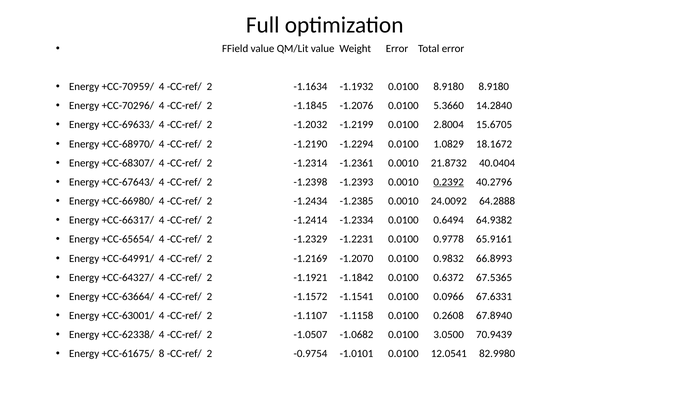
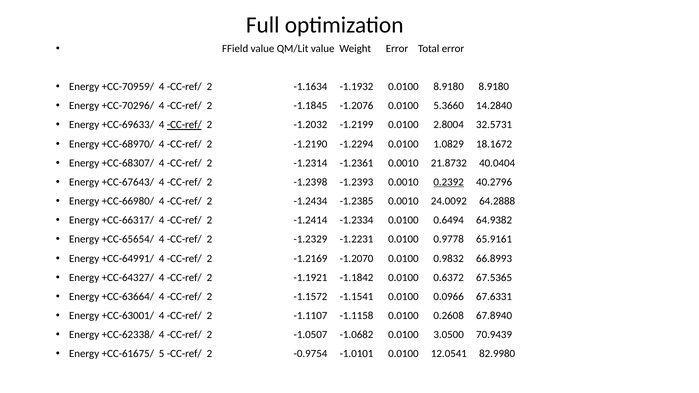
CC-ref/ at (184, 125) underline: none -> present
15.6705: 15.6705 -> 32.5731
8: 8 -> 5
